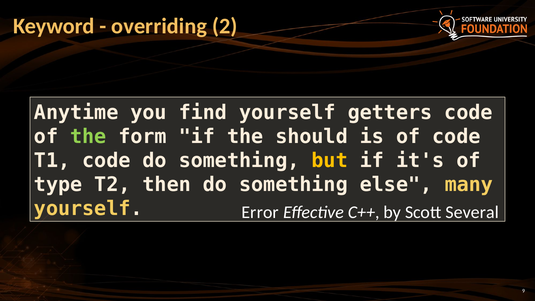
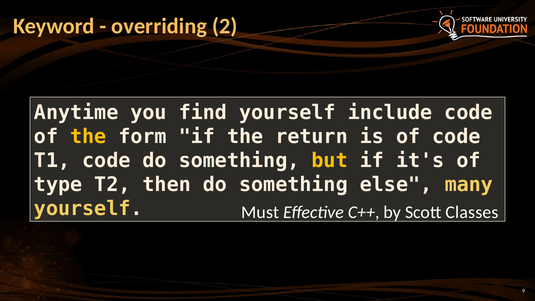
getters: getters -> include
the at (88, 136) colour: light green -> yellow
should: should -> return
Error: Error -> Must
Several: Several -> Classes
